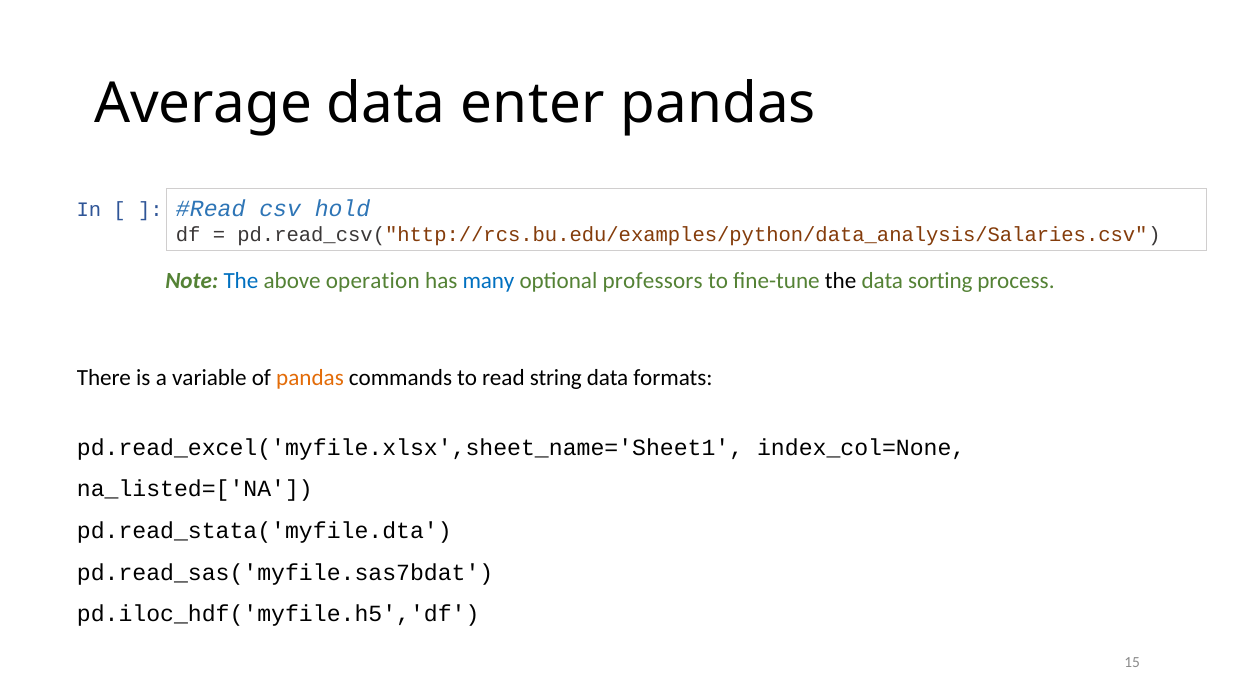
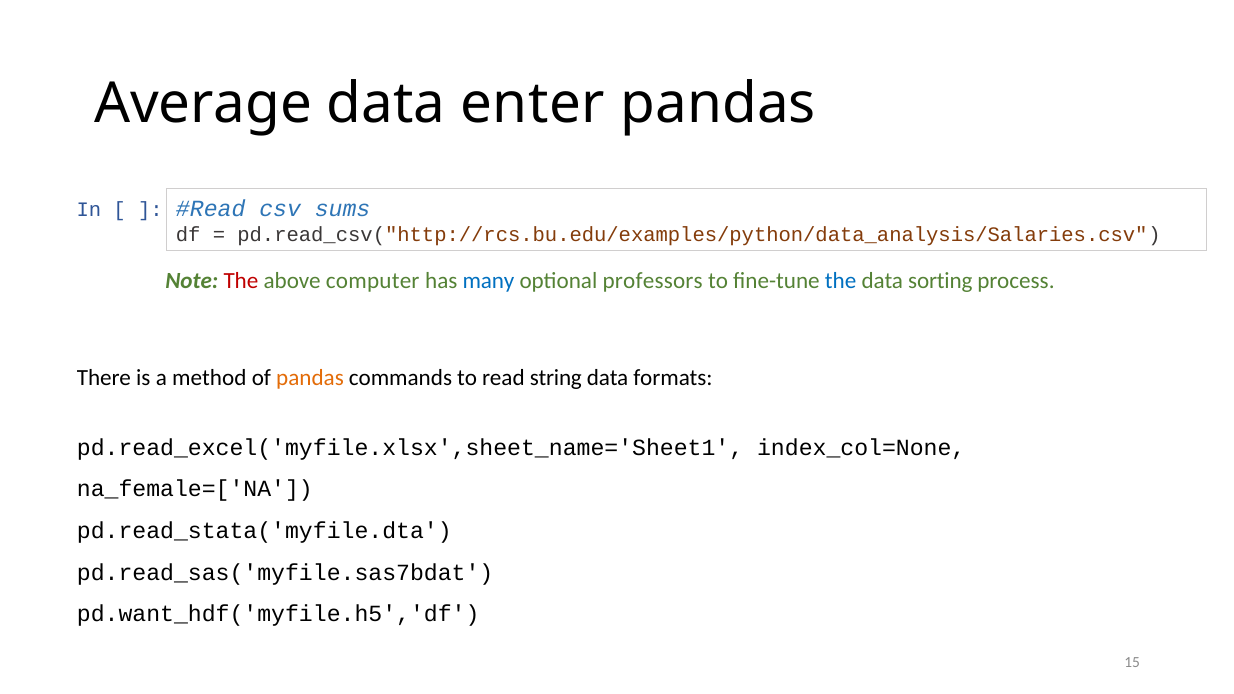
hold: hold -> sums
The at (241, 281) colour: blue -> red
operation: operation -> computer
the at (841, 281) colour: black -> blue
variable: variable -> method
na_listed=['NA: na_listed=['NA -> na_female=['NA
pd.iloc_hdf('myfile.h5','df: pd.iloc_hdf('myfile.h5','df -> pd.want_hdf('myfile.h5','df
